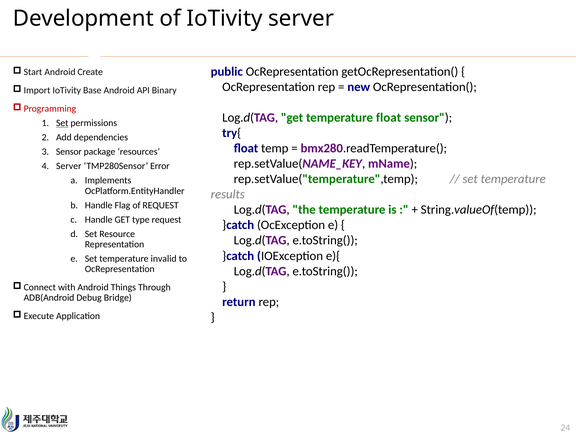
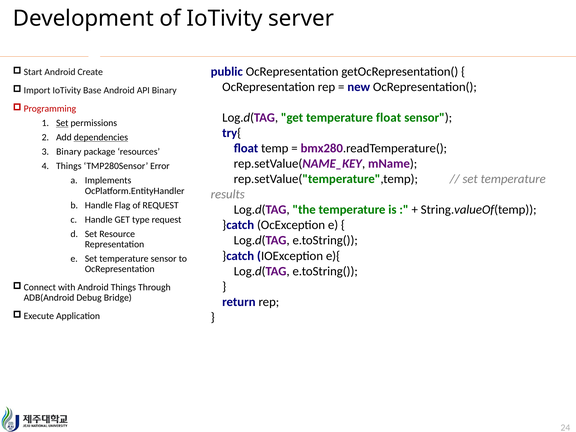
dependencies underline: none -> present
Sensor at (69, 152): Sensor -> Binary
Server at (69, 166): Server -> Things
temperature invalid: invalid -> sensor
